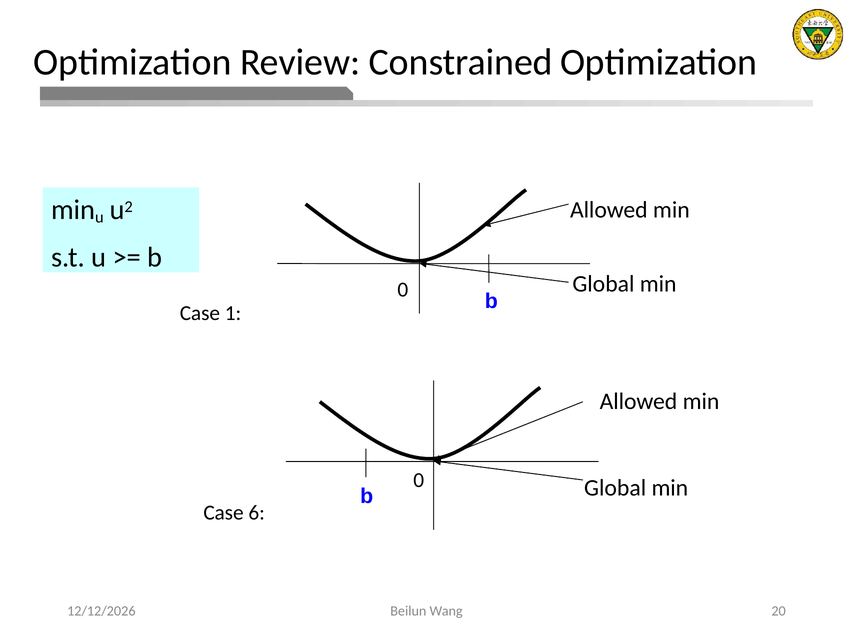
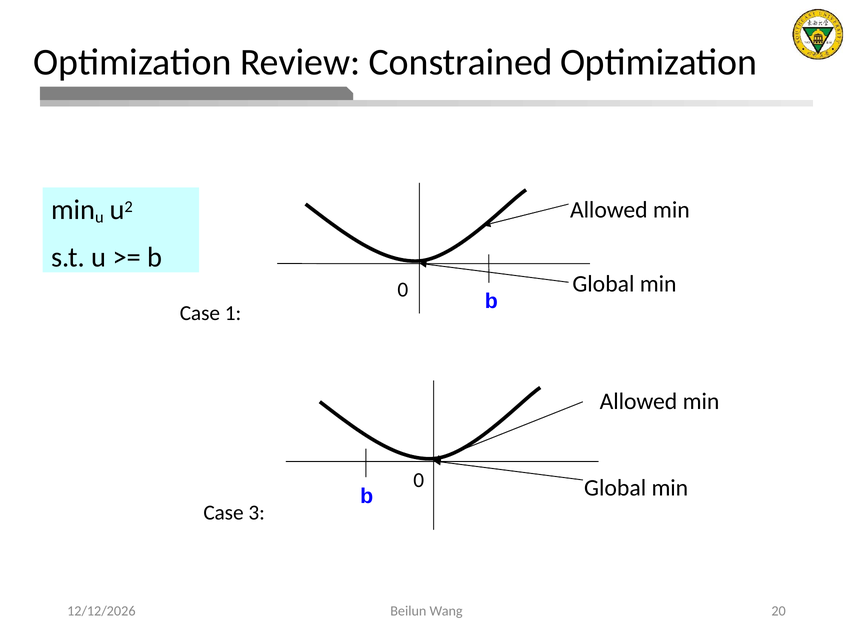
6: 6 -> 3
